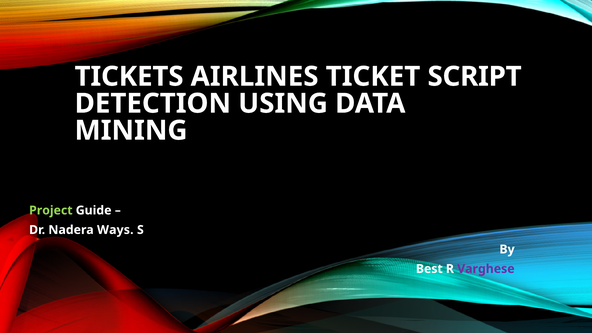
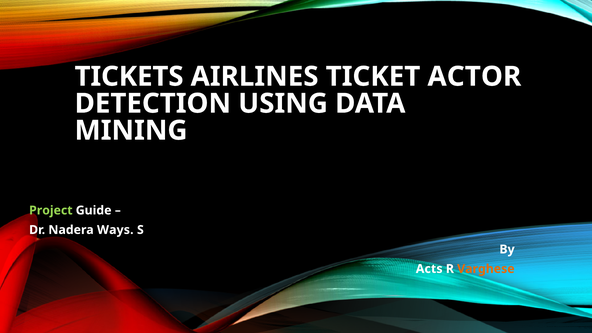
SCRIPT: SCRIPT -> ACTOR
Best: Best -> Acts
Varghese colour: purple -> orange
